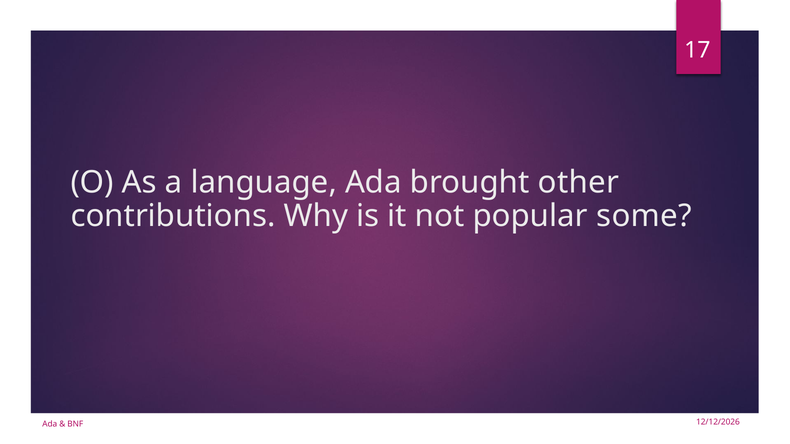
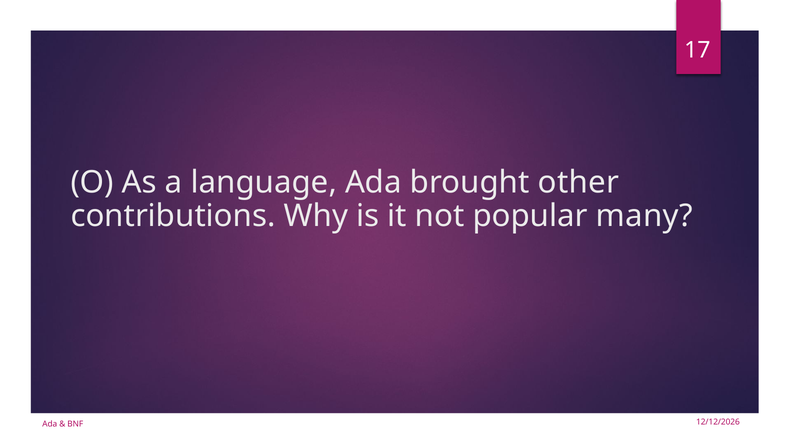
some: some -> many
